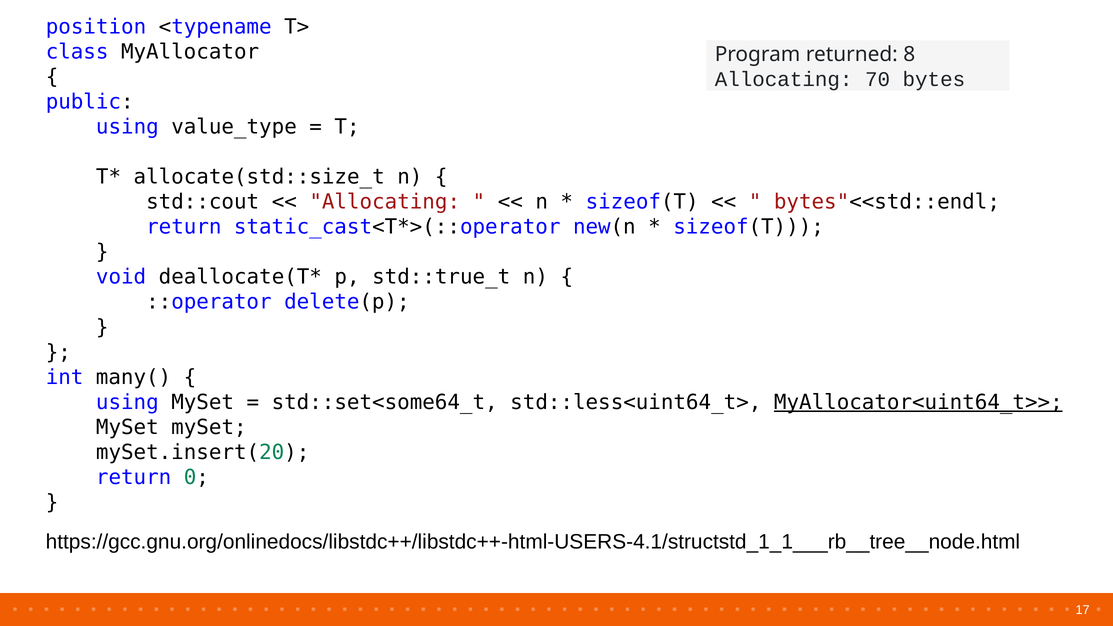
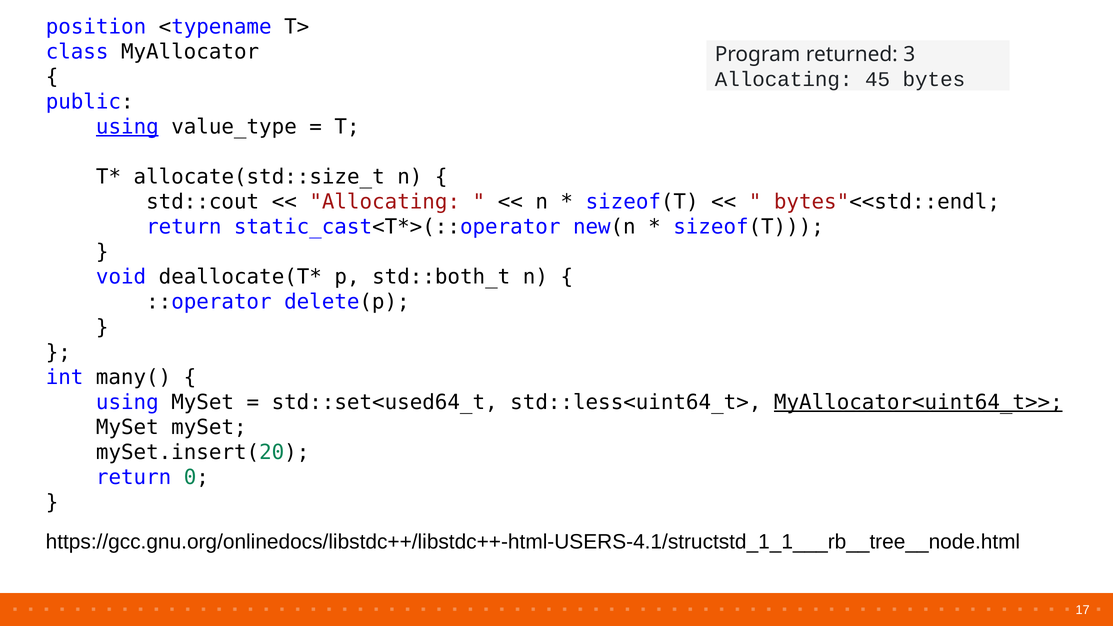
8: 8 -> 3
70: 70 -> 45
using at (127, 127) underline: none -> present
std::true_t: std::true_t -> std::both_t
std::set<some64_t: std::set<some64_t -> std::set<used64_t
